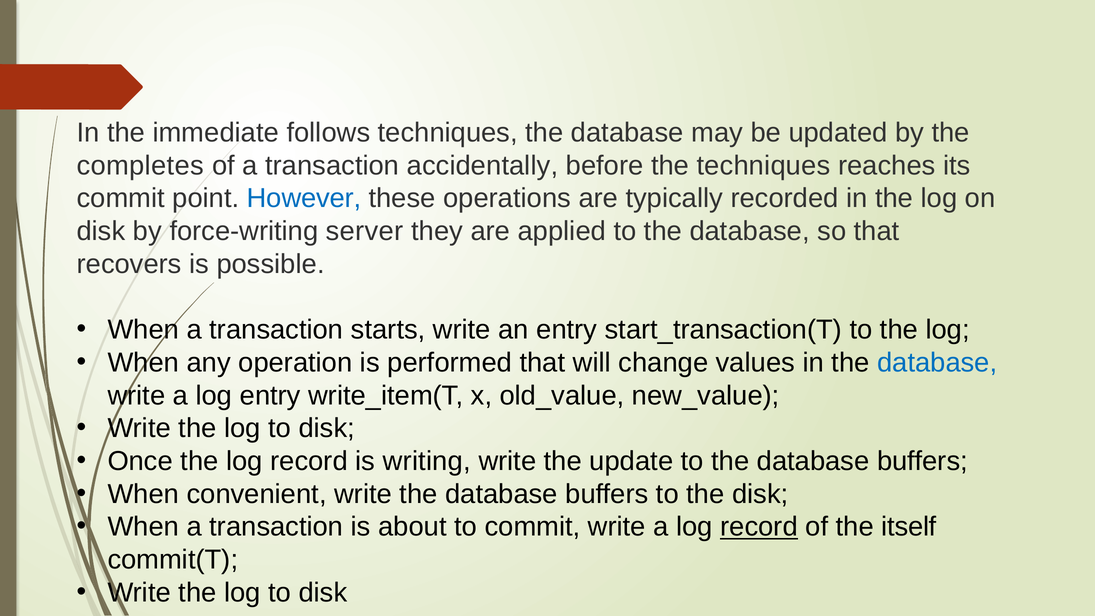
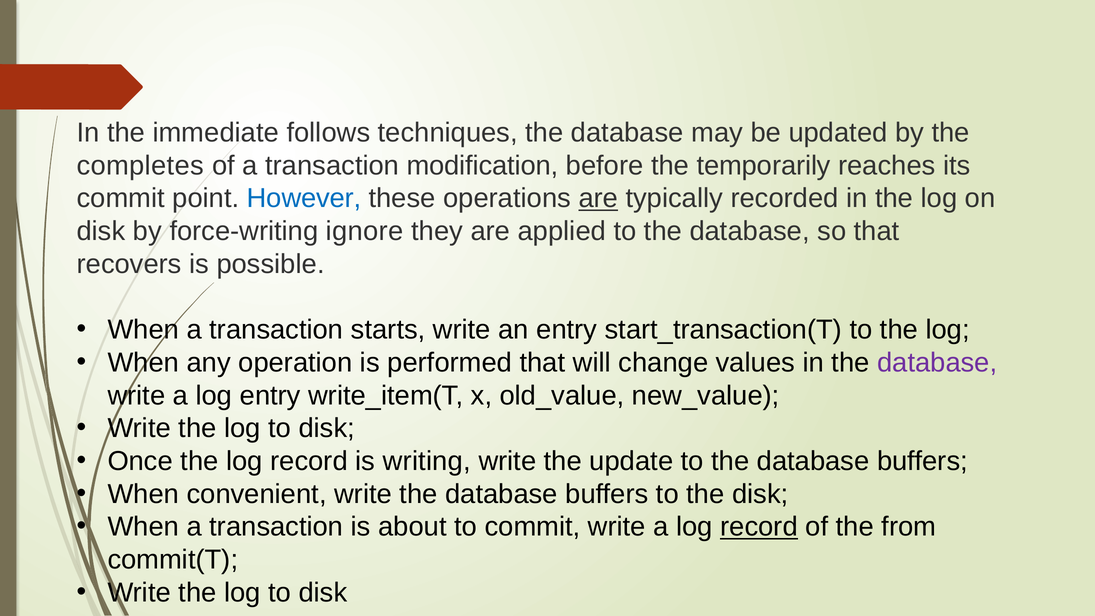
accidentally: accidentally -> modification
the techniques: techniques -> temporarily
are at (598, 198) underline: none -> present
server: server -> ignore
database at (937, 363) colour: blue -> purple
itself: itself -> from
